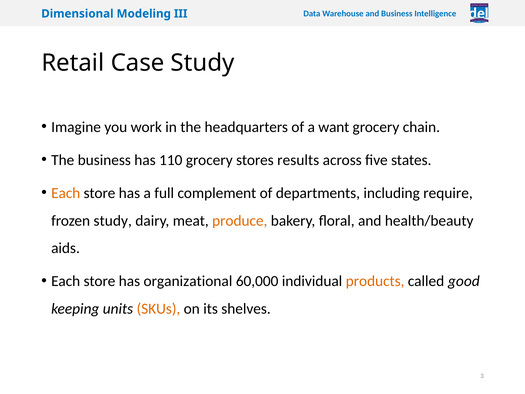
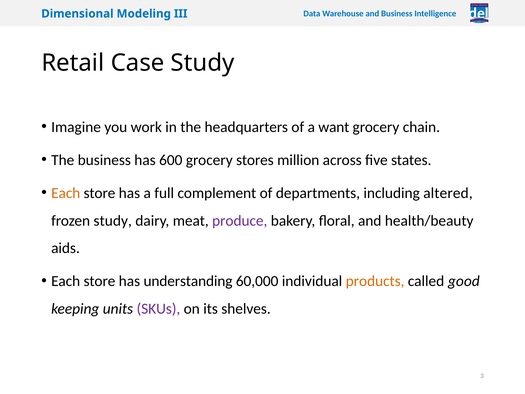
110: 110 -> 600
results: results -> million
require: require -> altered
produce colour: orange -> purple
organizational: organizational -> understanding
SKUs colour: orange -> purple
